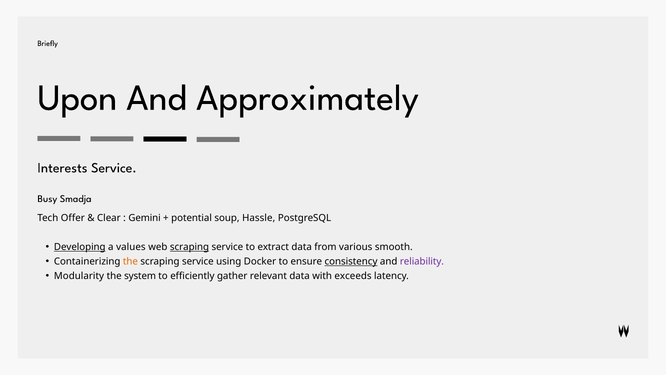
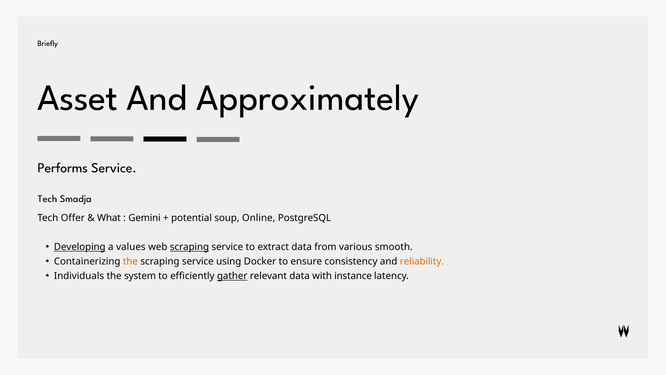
Upon: Upon -> Asset
Interests: Interests -> Performs
Busy at (47, 198): Busy -> Tech
Clear: Clear -> What
Hassle: Hassle -> Online
consistency underline: present -> none
reliability colour: purple -> orange
Modularity: Modularity -> Individuals
gather underline: none -> present
exceeds: exceeds -> instance
